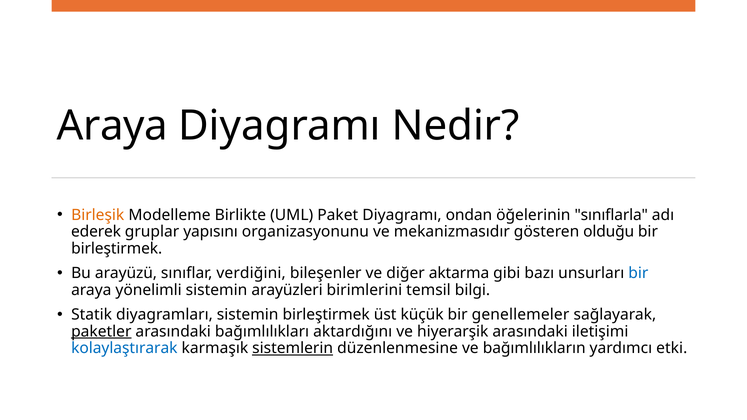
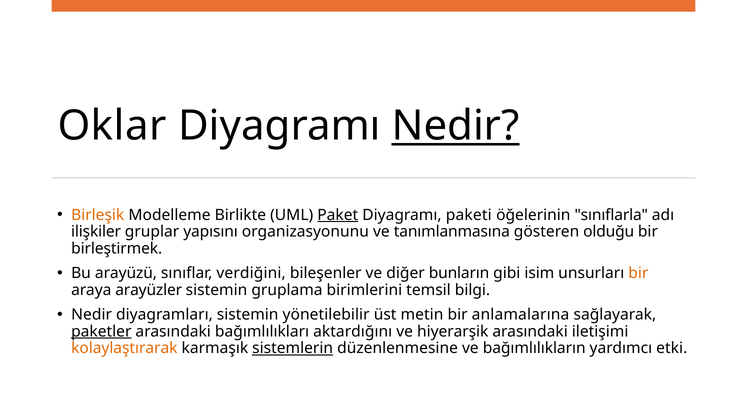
Araya at (112, 126): Araya -> Oklar
Nedir at (456, 126) underline: none -> present
Paket underline: none -> present
ondan: ondan -> paketi
ederek: ederek -> ilişkiler
mekanizmasıdır: mekanizmasıdır -> tanımlanmasına
aktarma: aktarma -> bunların
bazı: bazı -> isim
bir at (638, 273) colour: blue -> orange
yönelimli: yönelimli -> arayüzler
arayüzleri: arayüzleri -> gruplama
Statik at (92, 315): Statik -> Nedir
sistemin birleştirmek: birleştirmek -> yönetilebilir
küçük: küçük -> metin
genellemeler: genellemeler -> anlamalarına
kolaylaştırarak colour: blue -> orange
